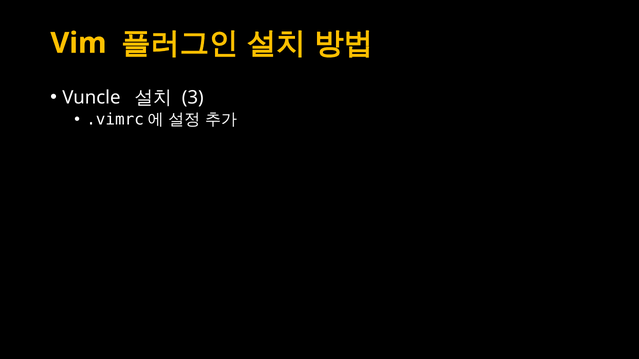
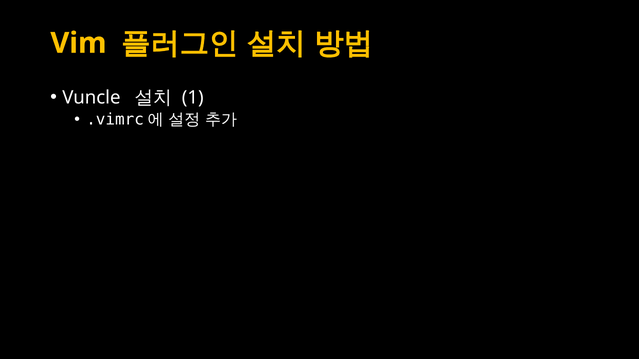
3: 3 -> 1
